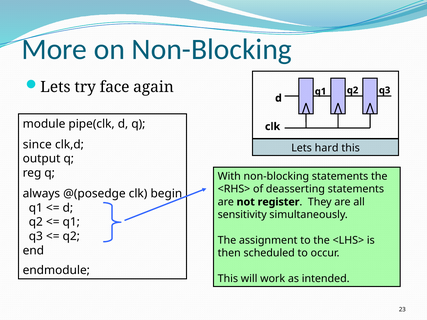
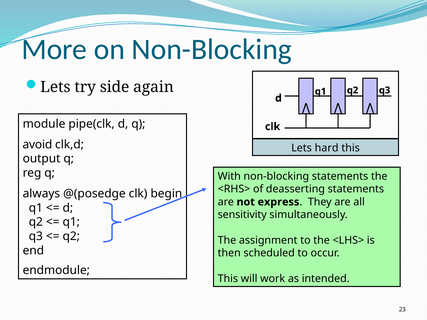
face: face -> side
since: since -> avoid
register: register -> express
